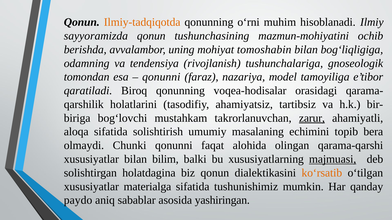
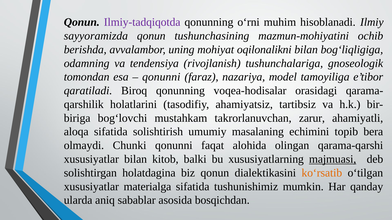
Ilmiy-tadqiqotda colour: orange -> purple
tomoshabin: tomoshabin -> oqilonalikni
zarur underline: present -> none
bilim: bilim -> kitob
paydo: paydo -> ularda
yashiringan: yashiringan -> bosqichdan
